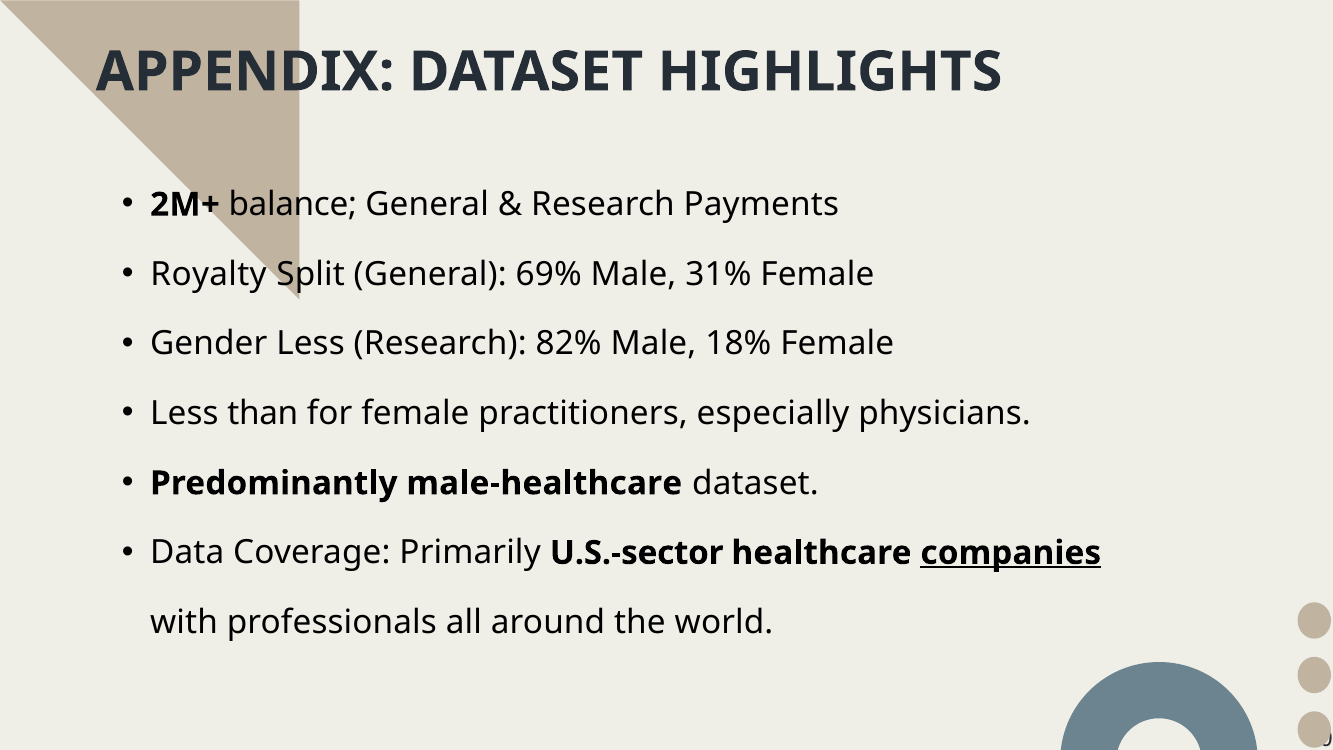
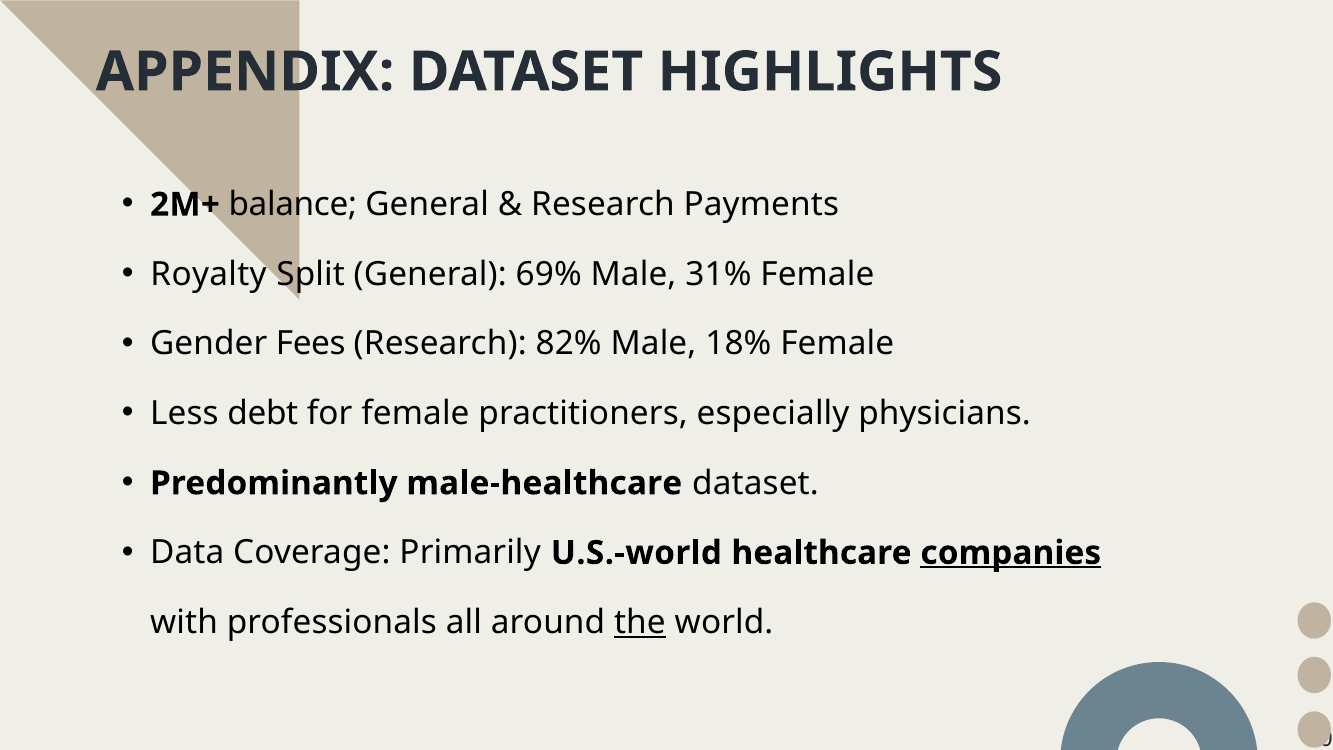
Gender Less: Less -> Fees
than: than -> debt
U.S.-sector: U.S.-sector -> U.S.-world
the underline: none -> present
